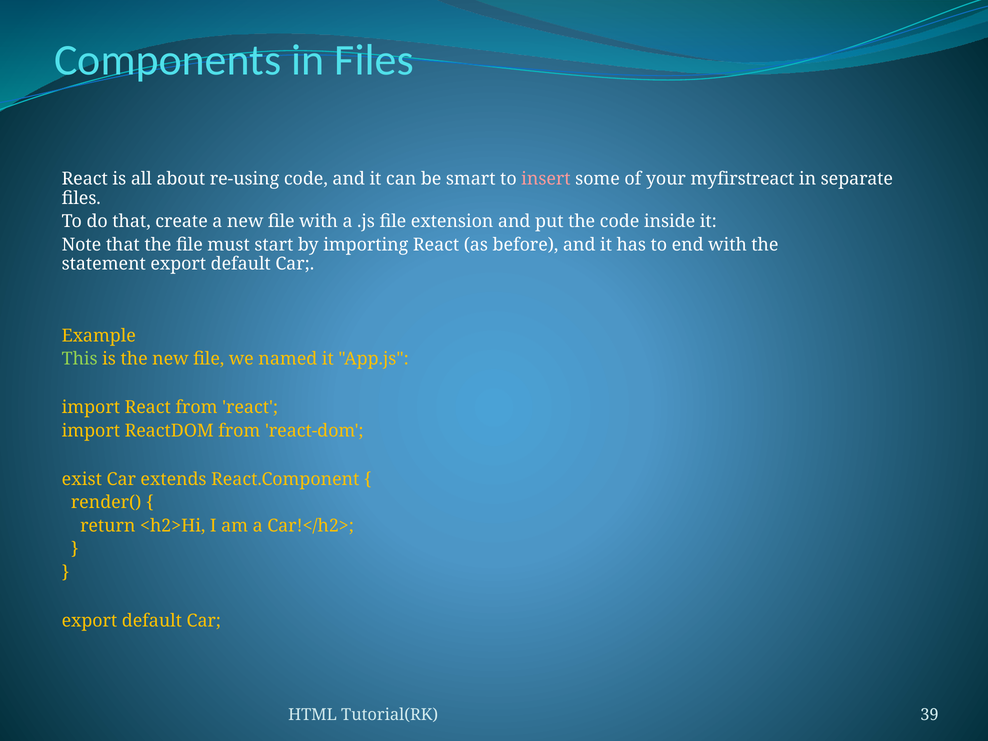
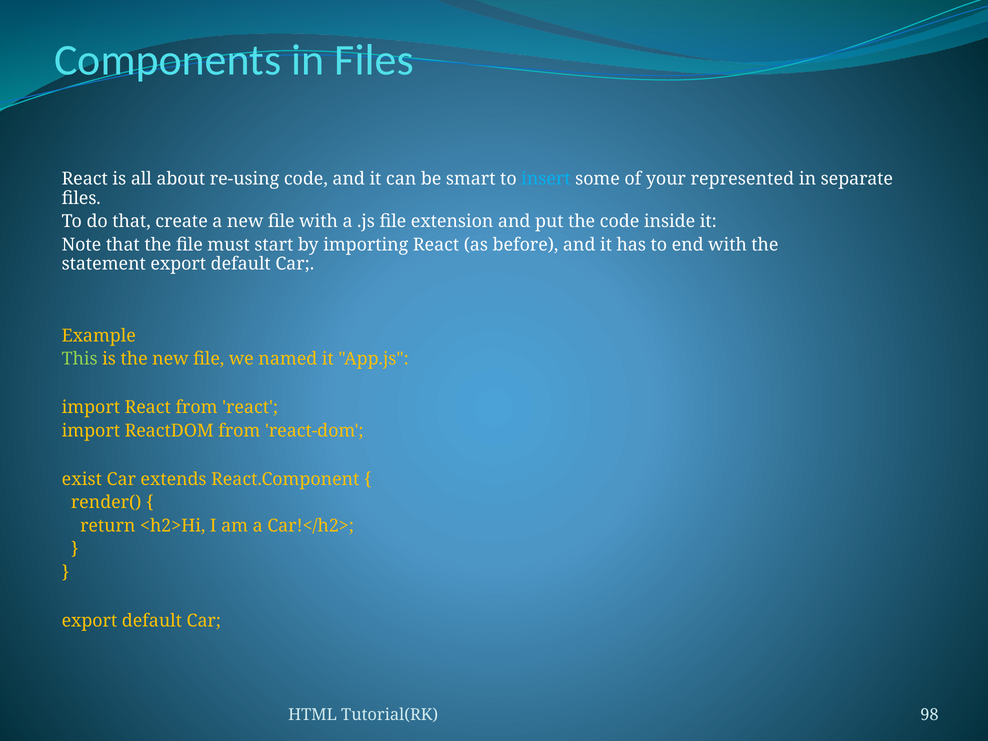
insert colour: pink -> light blue
myfirstreact: myfirstreact -> represented
39: 39 -> 98
